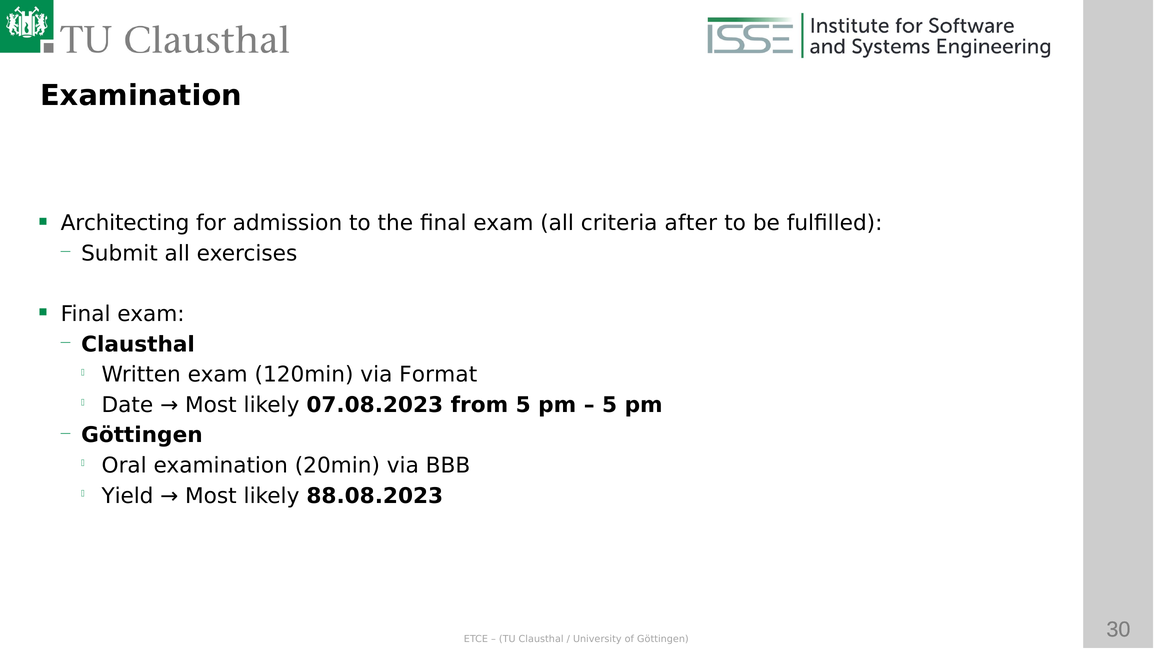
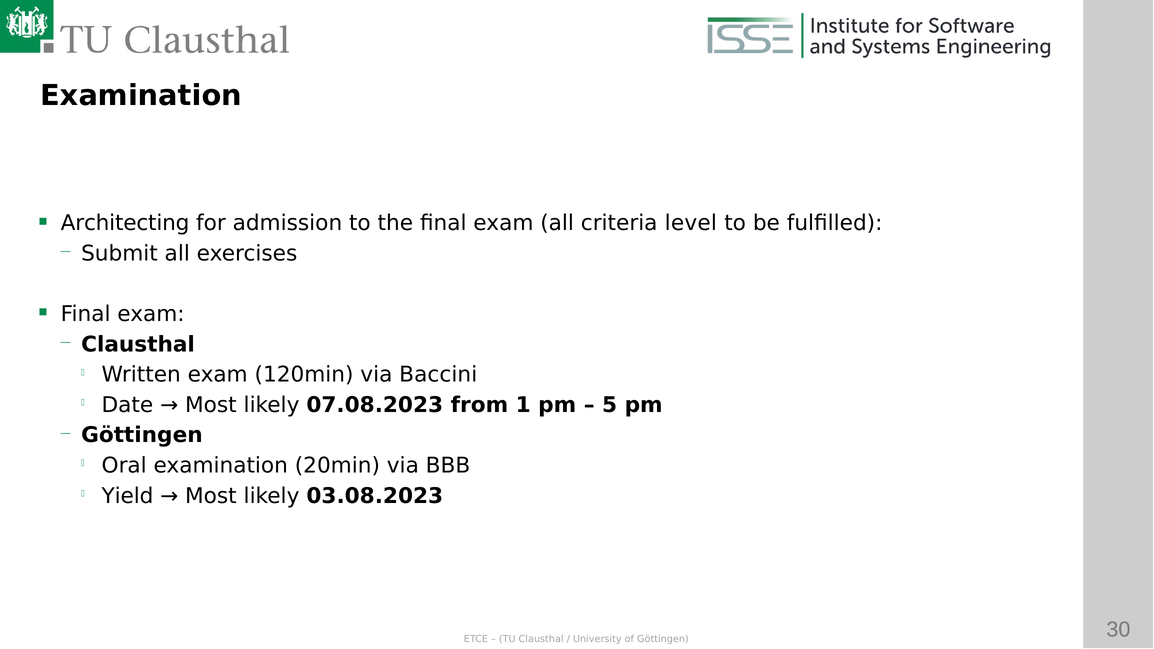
after: after -> level
Format: Format -> Baccini
from 5: 5 -> 1
88.08.2023: 88.08.2023 -> 03.08.2023
